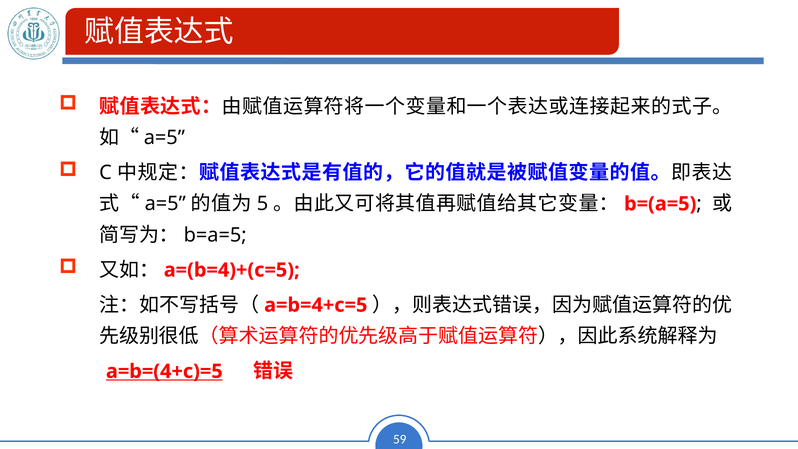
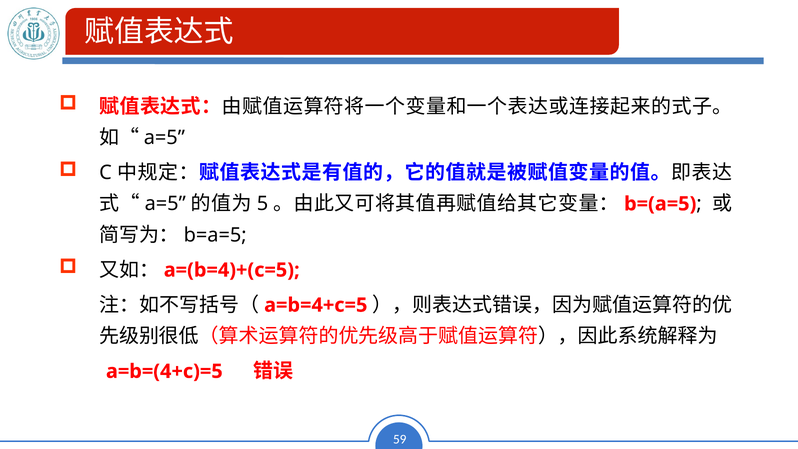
a=b=(4+c)=5 underline: present -> none
